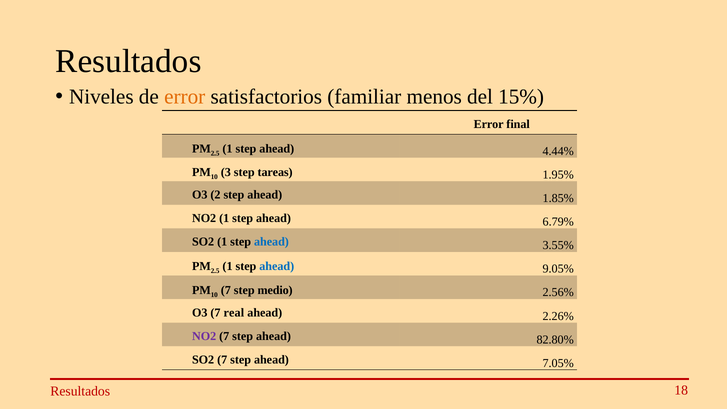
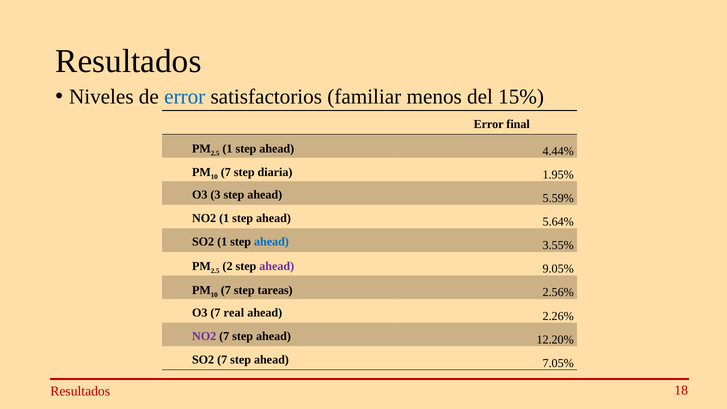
error at (185, 96) colour: orange -> blue
3 at (226, 172): 3 -> 7
tareas: tareas -> diaria
2: 2 -> 3
1.85%: 1.85% -> 5.59%
6.79%: 6.79% -> 5.64%
1 at (228, 266): 1 -> 2
ahead at (277, 266) colour: blue -> purple
medio: medio -> tareas
82.80%: 82.80% -> 12.20%
